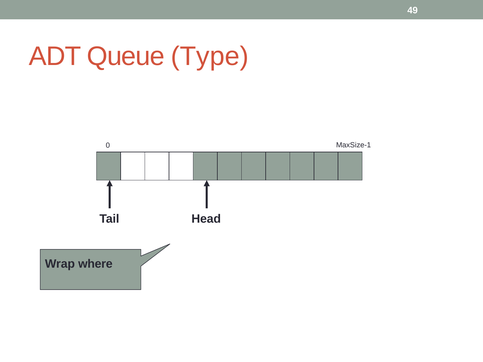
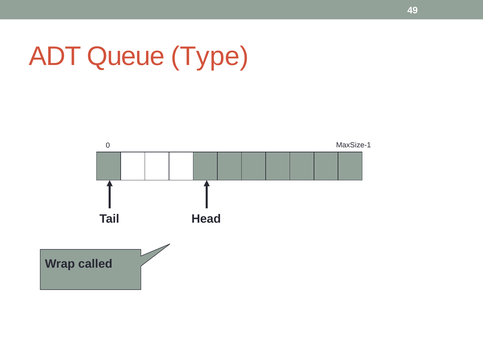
where: where -> called
